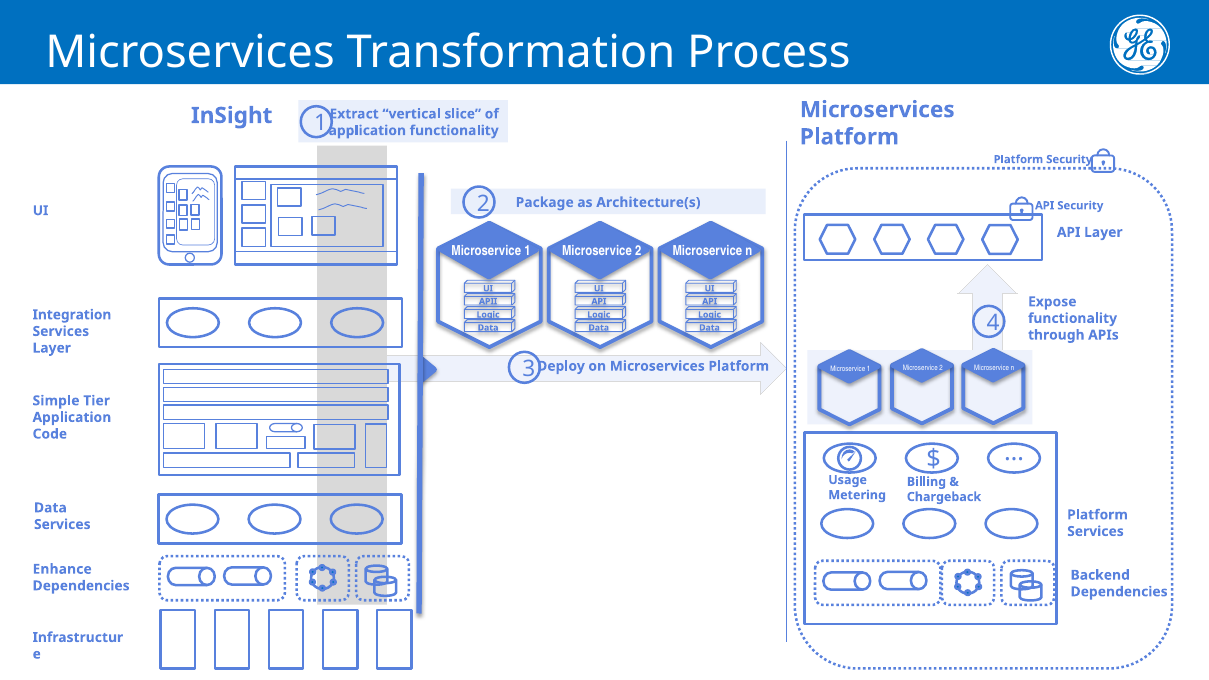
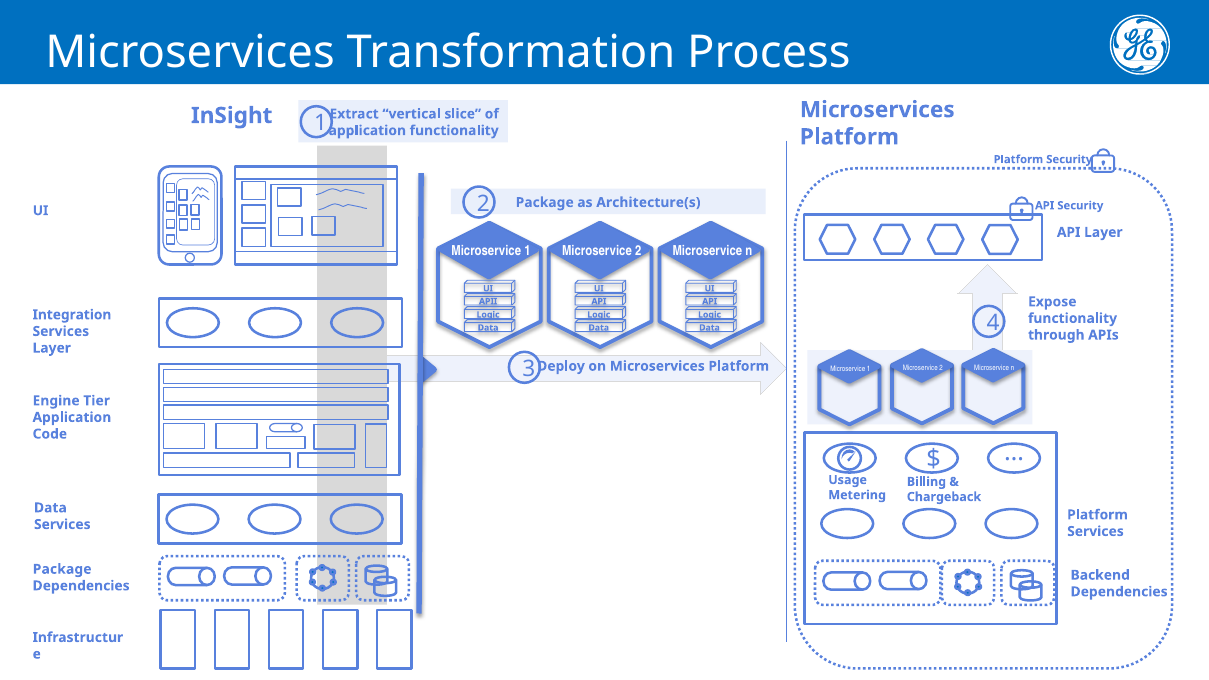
Simple: Simple -> Engine
Enhance at (62, 569): Enhance -> Package
